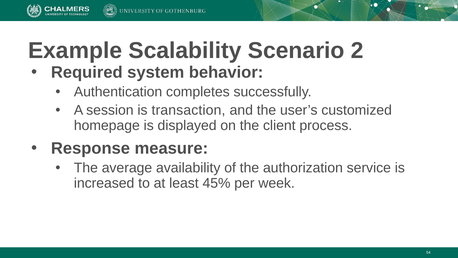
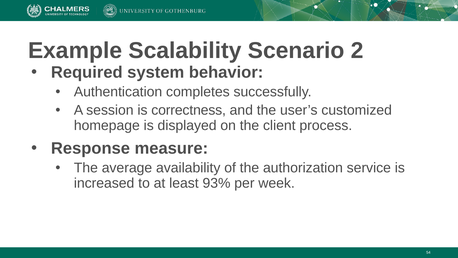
transaction: transaction -> correctness
45%: 45% -> 93%
